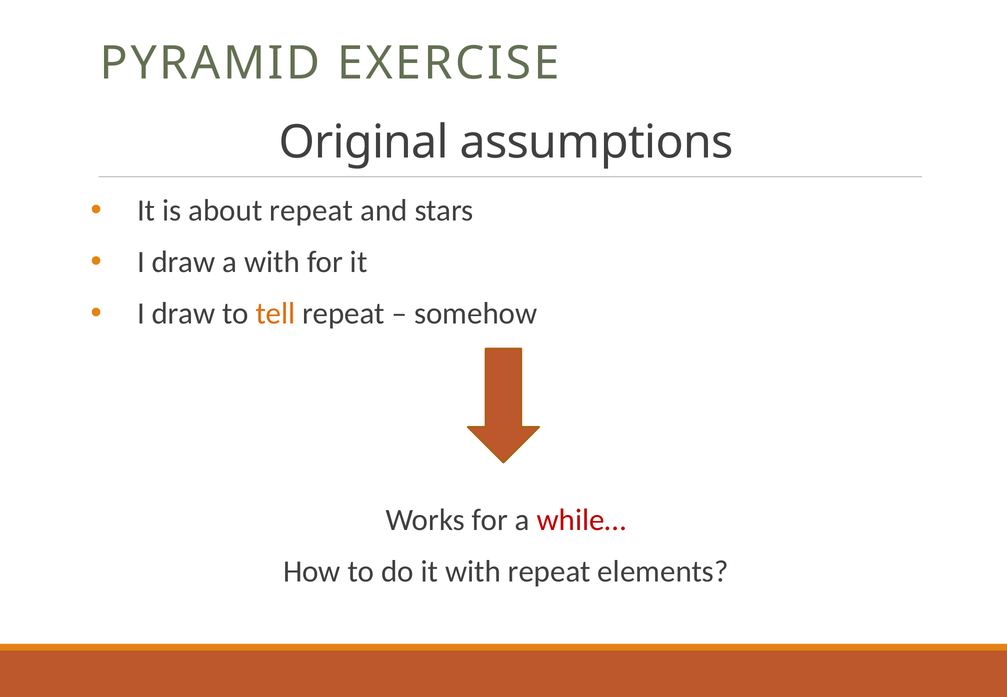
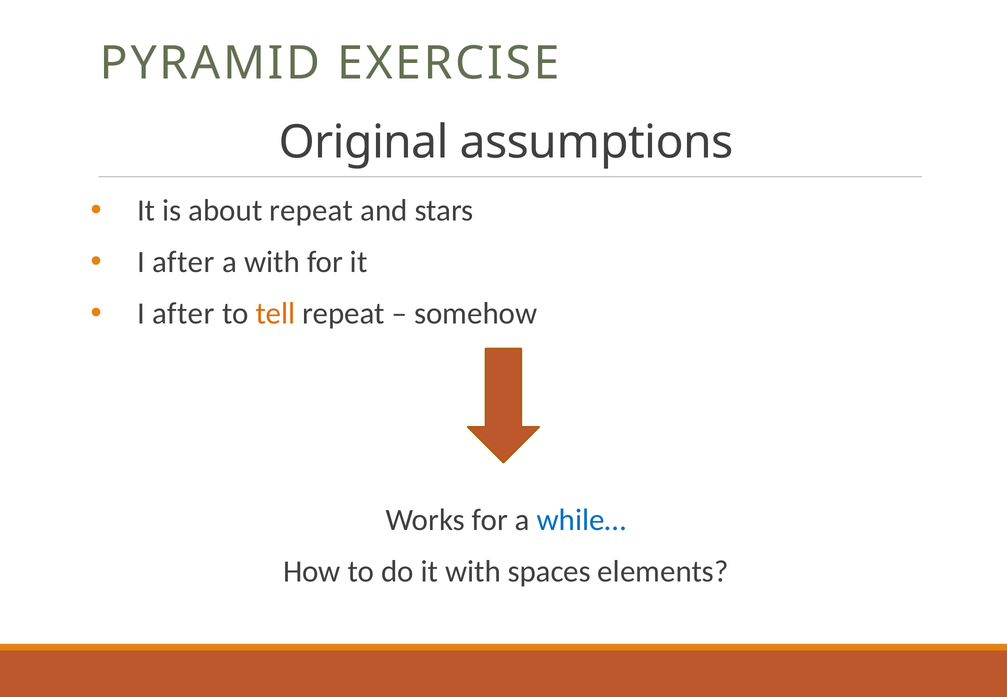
draw at (184, 262): draw -> after
draw at (184, 314): draw -> after
while… colour: red -> blue
with repeat: repeat -> spaces
